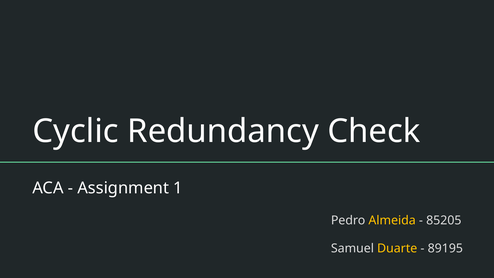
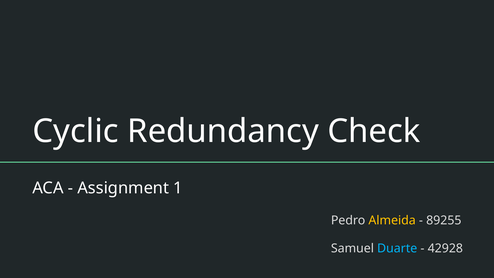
85205: 85205 -> 89255
Duarte colour: yellow -> light blue
89195: 89195 -> 42928
